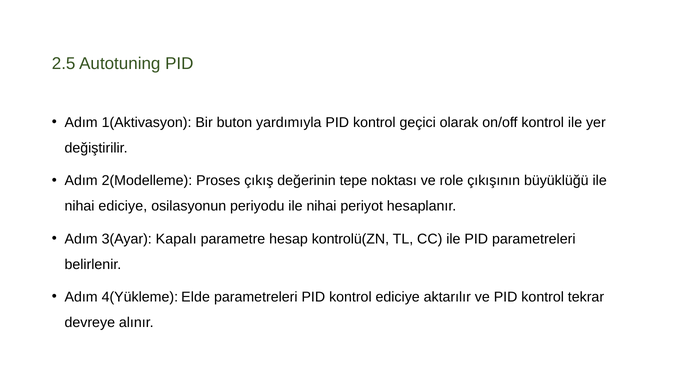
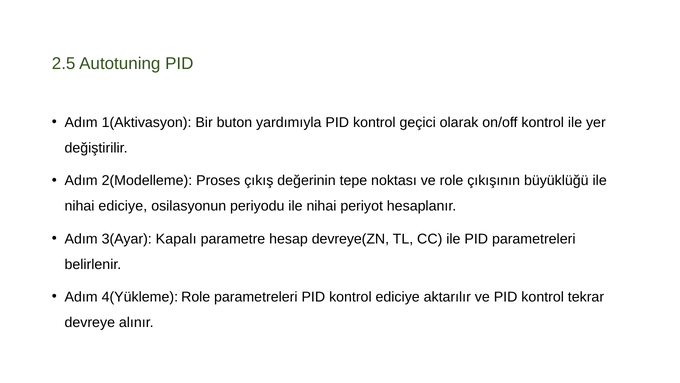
kontrolü(ZN: kontrolü(ZN -> devreye(ZN
4(Yükleme Elde: Elde -> Role
